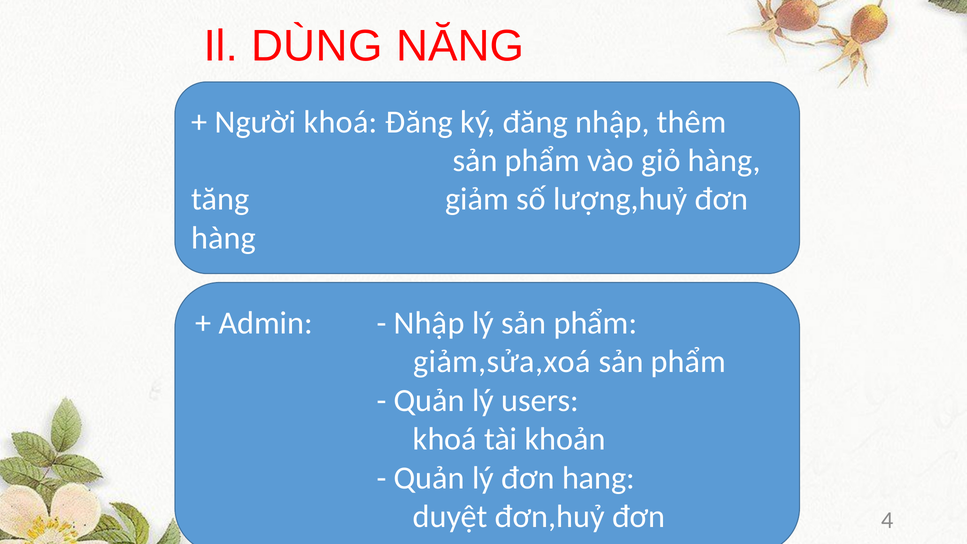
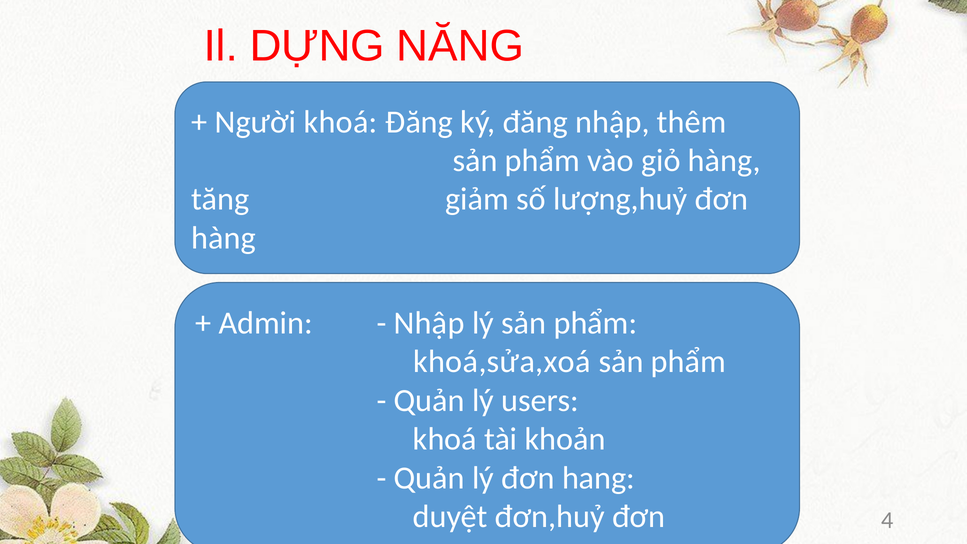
DÙNG: DÙNG -> DỰNG
giảm,sửa,xoá: giảm,sửa,xoá -> khoá,sửa,xoá
